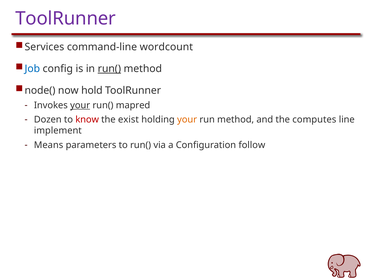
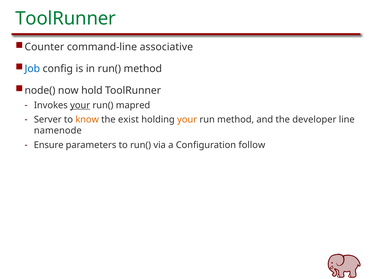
ToolRunner at (66, 18) colour: purple -> green
Services: Services -> Counter
wordcount: wordcount -> associative
run( at (109, 69) underline: present -> none
Dozen: Dozen -> Server
know colour: red -> orange
computes: computes -> developer
implement: implement -> namenode
Means: Means -> Ensure
